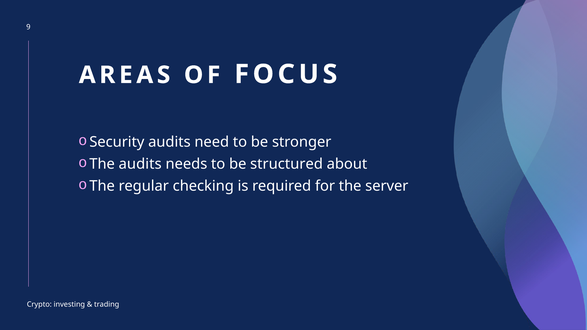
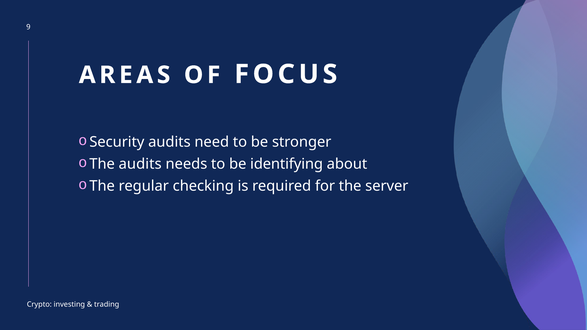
structured: structured -> identifying
